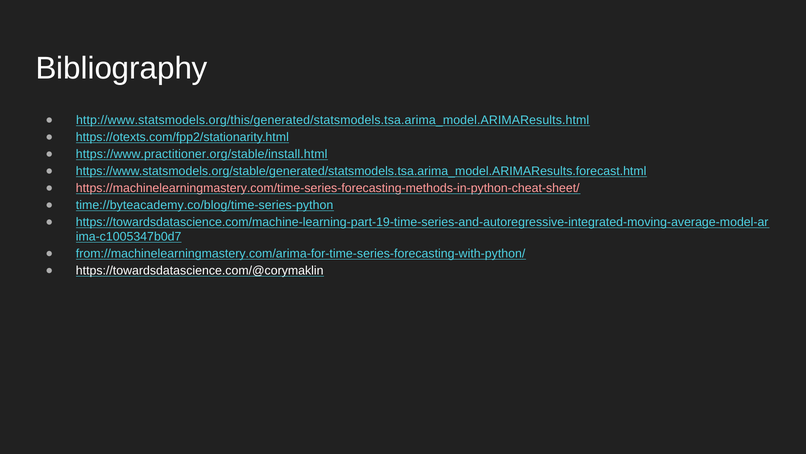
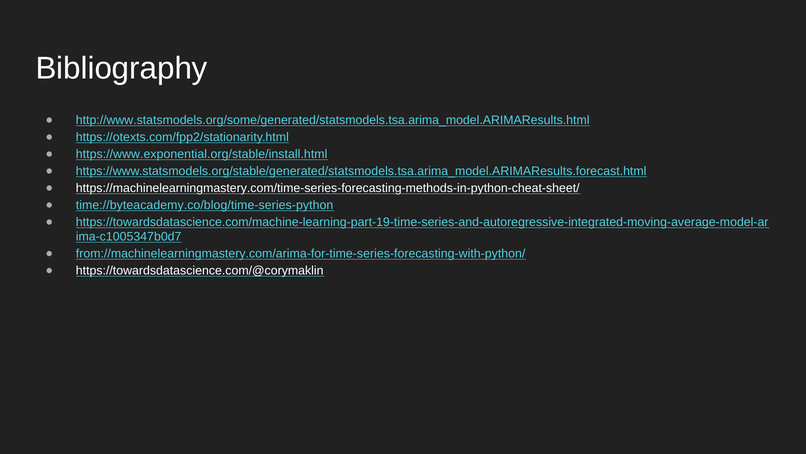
http://www.statsmodels.org/this/generated/statsmodels.tsa.arima_model.ARIMAResults.html: http://www.statsmodels.org/this/generated/statsmodels.tsa.arima_model.ARIMAResults.html -> http://www.statsmodels.org/some/generated/statsmodels.tsa.arima_model.ARIMAResults.html
https://www.practitioner.org/stable/install.html: https://www.practitioner.org/stable/install.html -> https://www.exponential.org/stable/install.html
https://machinelearningmastery.com/time-series-forecasting-methods-in-python-cheat-sheet/ colour: pink -> white
